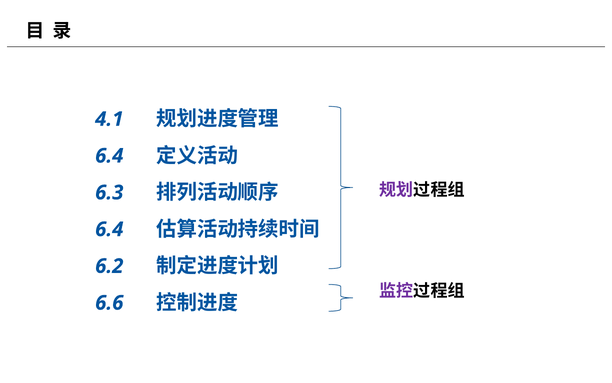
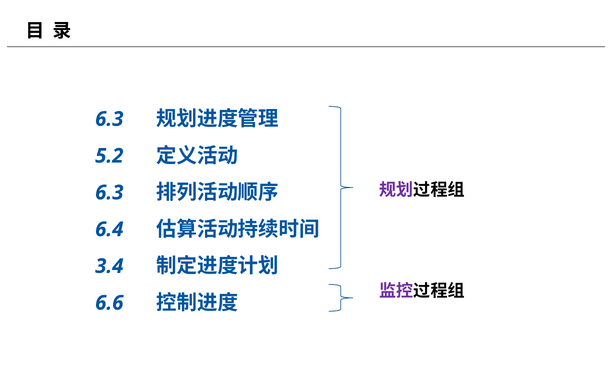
4.1 at (109, 119): 4.1 -> 6.3
6.4 at (109, 156): 6.4 -> 5.2
6.2: 6.2 -> 3.4
